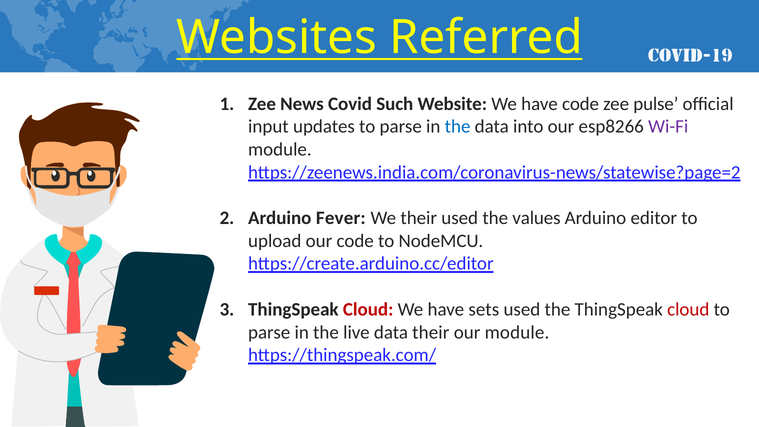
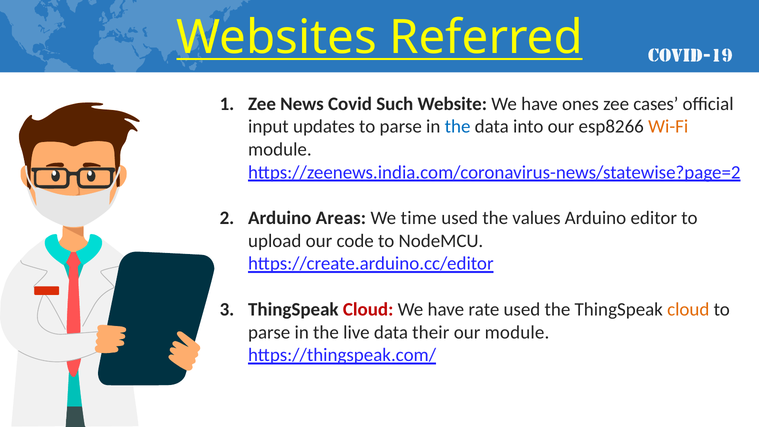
have code: code -> ones
pulse: pulse -> cases
Wi-Fi colour: purple -> orange
Fever: Fever -> Areas
We their: their -> time
sets: sets -> rate
cloud at (688, 310) colour: red -> orange
